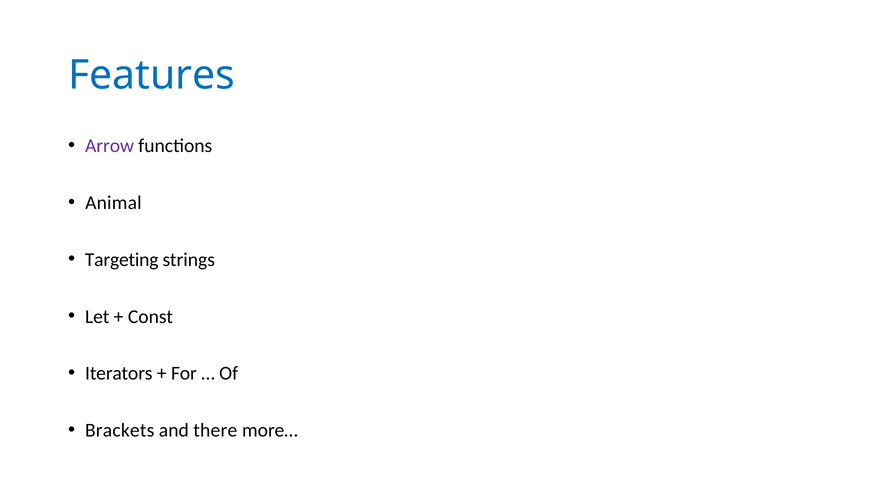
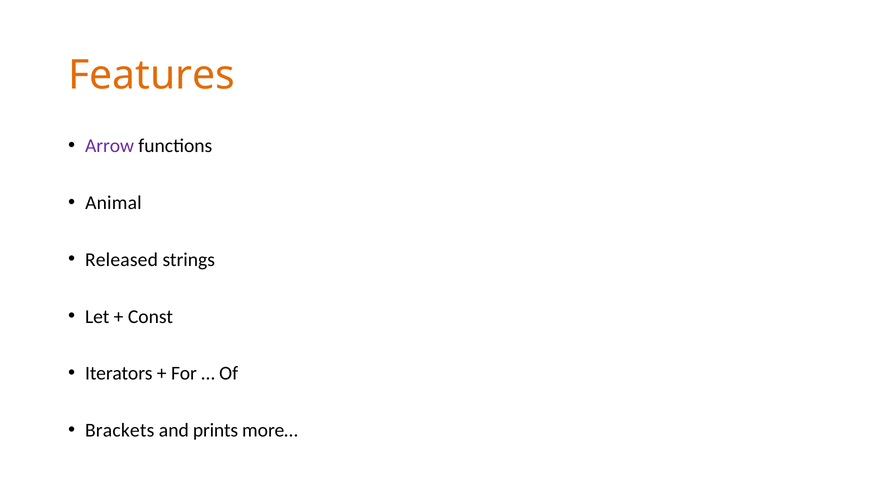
Features colour: blue -> orange
Targeting: Targeting -> Released
there: there -> prints
